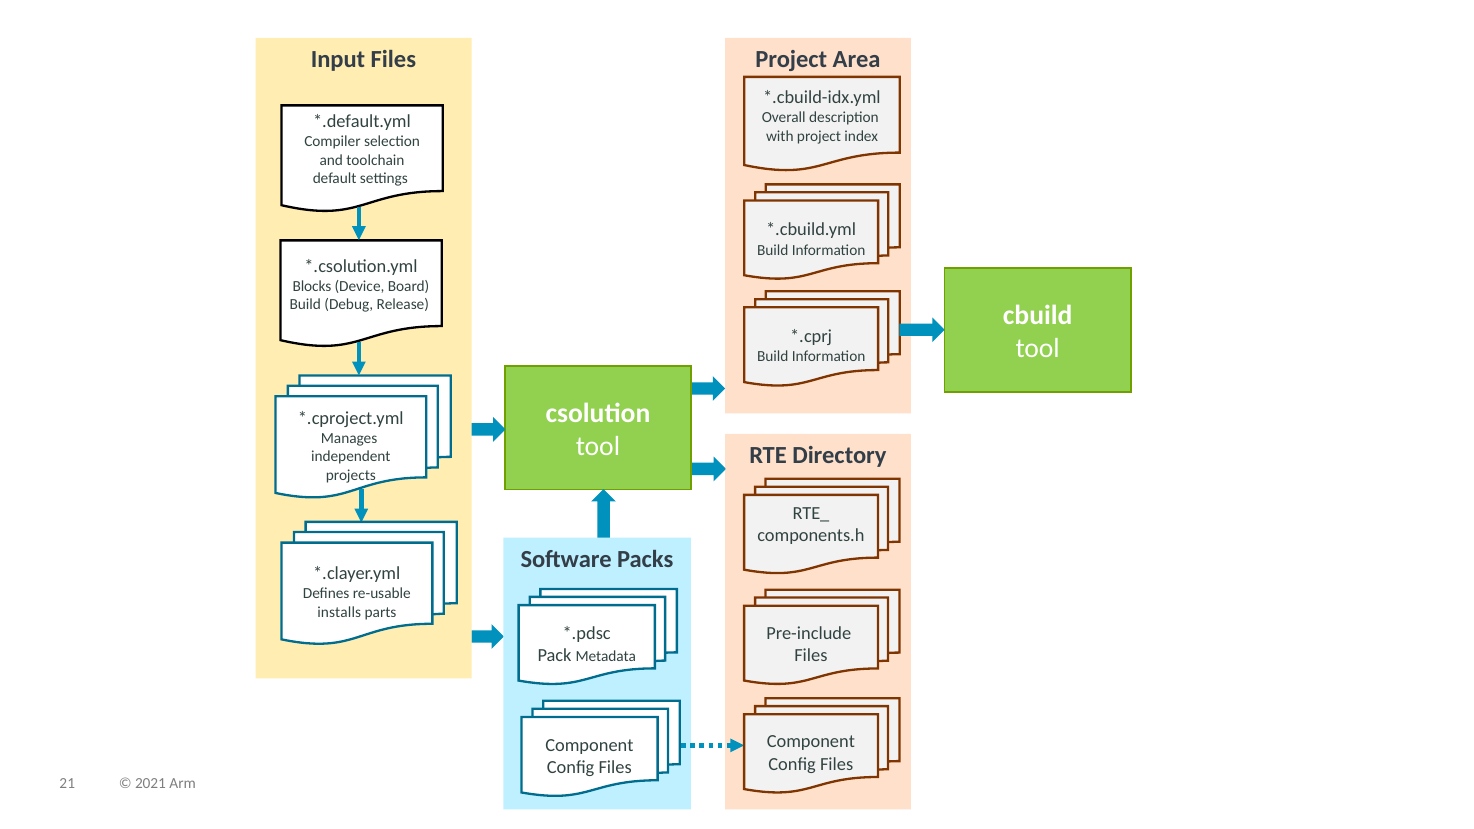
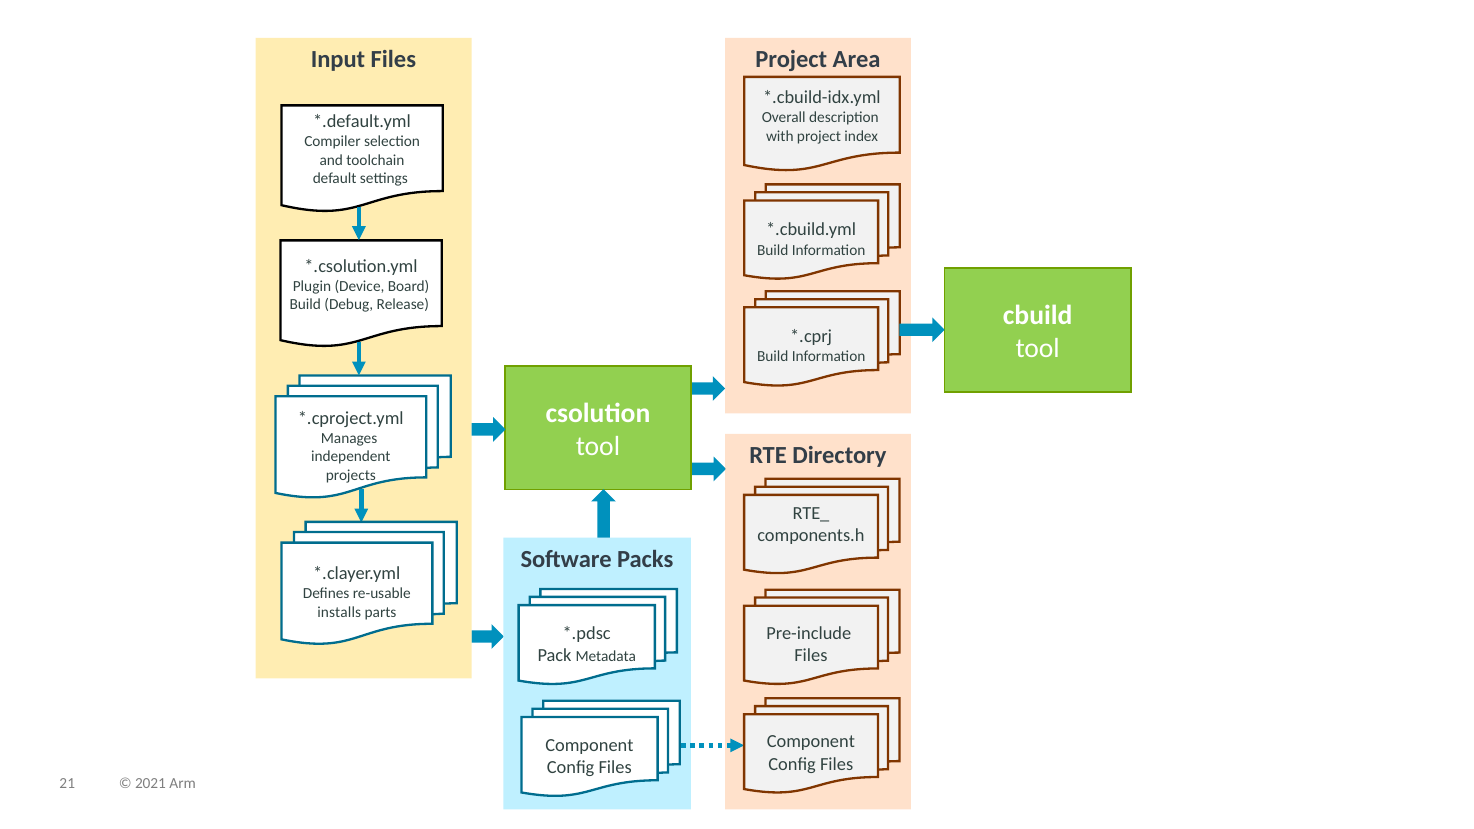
Blocks: Blocks -> Plugin
